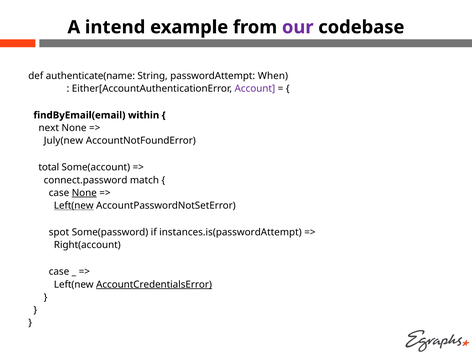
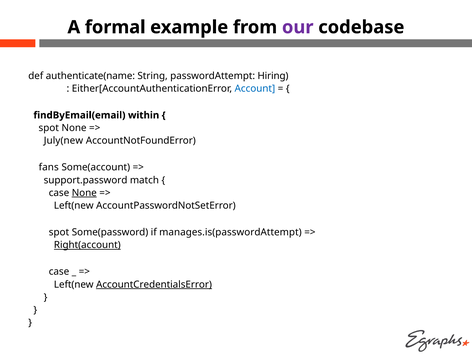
intend: intend -> formal
When: When -> Hiring
Account colour: purple -> blue
next at (49, 128): next -> spot
total: total -> fans
connect.password: connect.password -> support.password
Left(new at (74, 206) underline: present -> none
instances.is(passwordAttempt: instances.is(passwordAttempt -> manages.is(passwordAttempt
Right(account underline: none -> present
